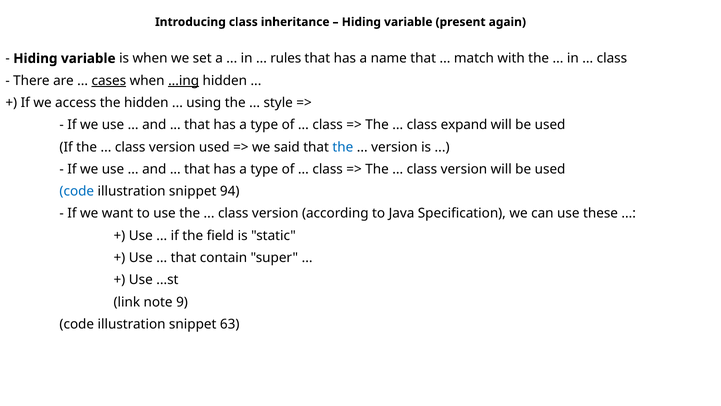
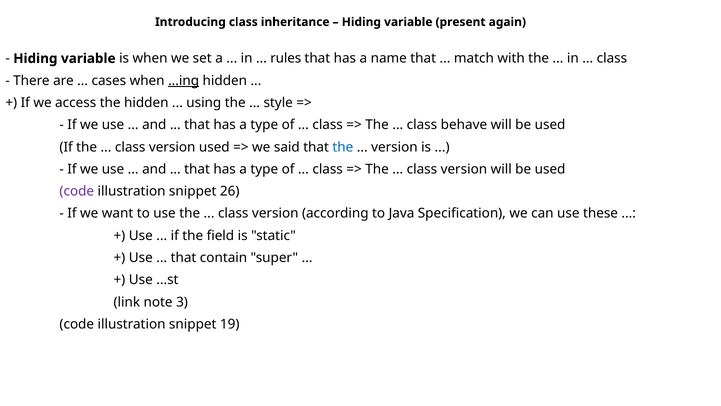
cases underline: present -> none
expand: expand -> behave
code at (77, 191) colour: blue -> purple
94: 94 -> 26
9: 9 -> 3
63: 63 -> 19
